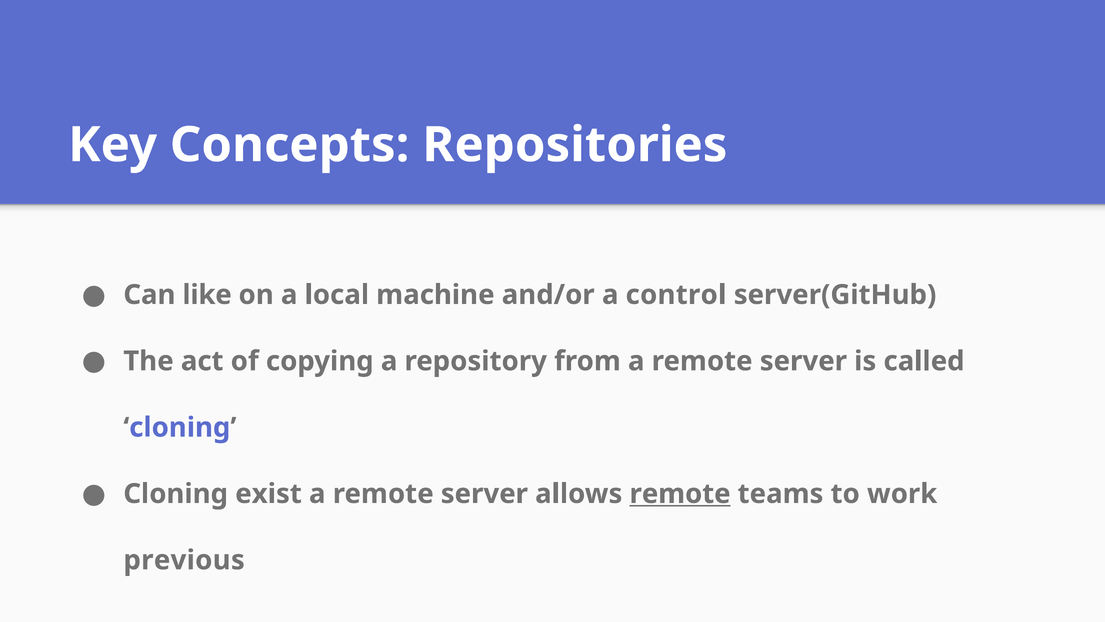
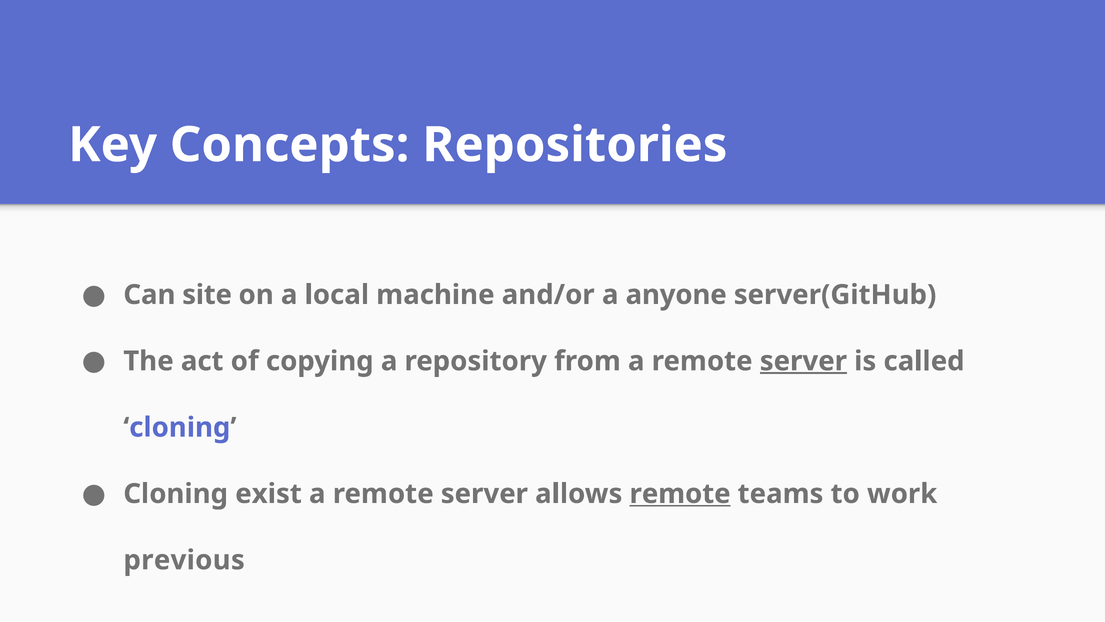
like: like -> site
control: control -> anyone
server at (803, 361) underline: none -> present
